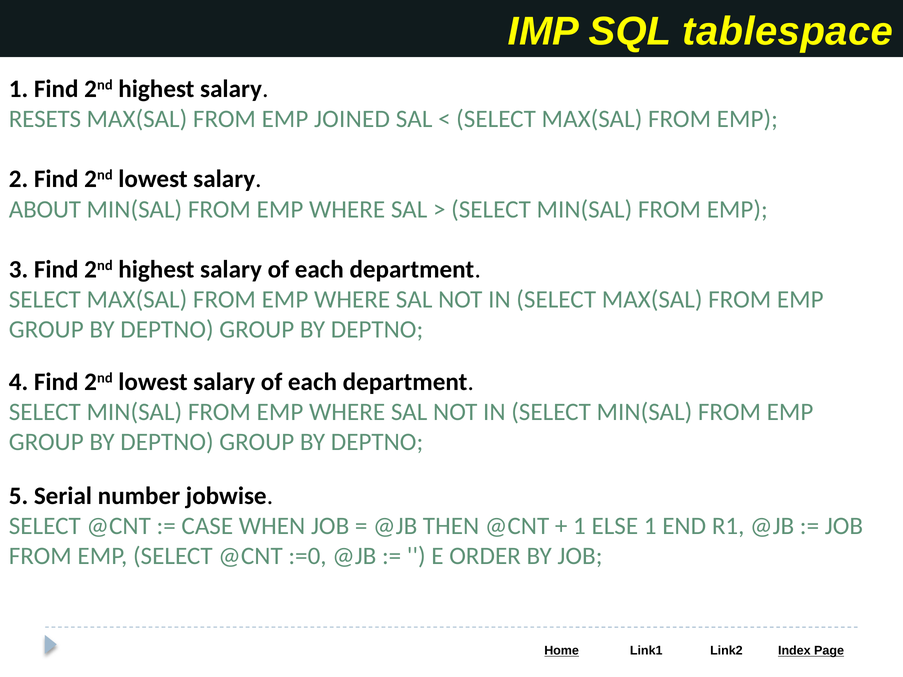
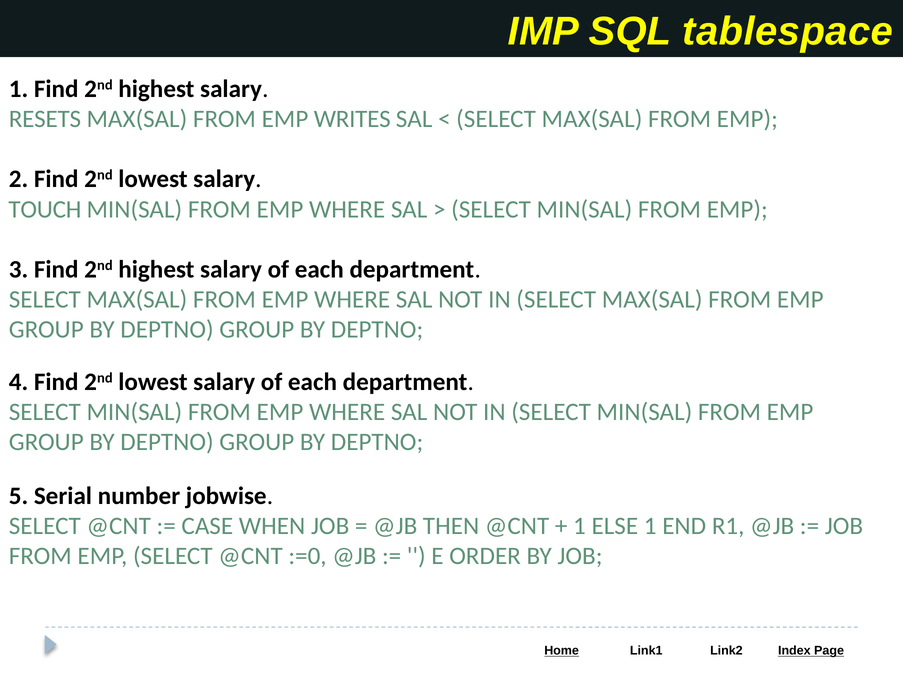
JOINED: JOINED -> WRITES
ABOUT: ABOUT -> TOUCH
